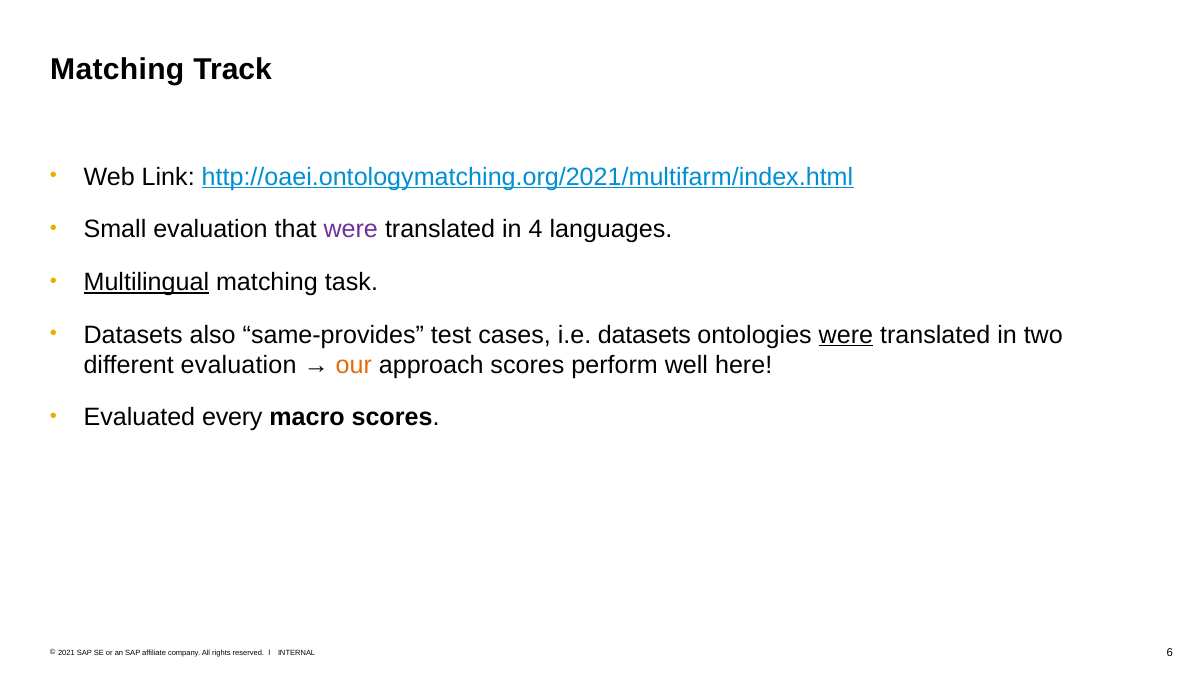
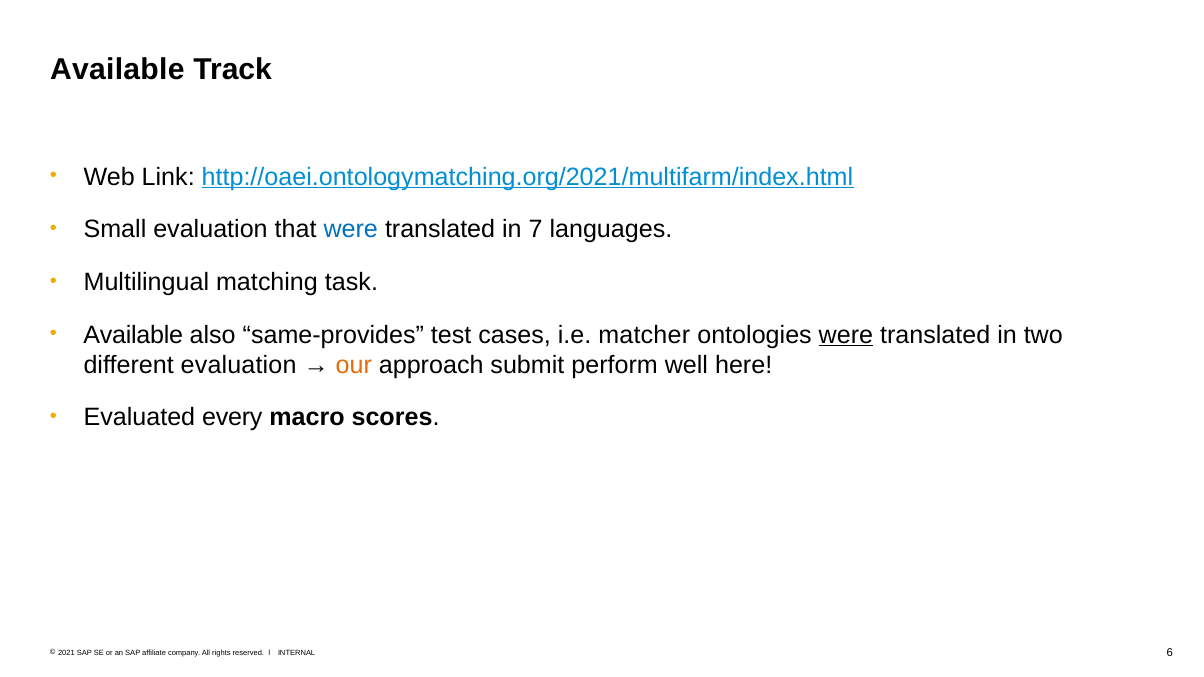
Matching at (117, 70): Matching -> Available
were at (351, 229) colour: purple -> blue
4: 4 -> 7
Multilingual underline: present -> none
Datasets at (133, 335): Datasets -> Available
i.e datasets: datasets -> matcher
approach scores: scores -> submit
